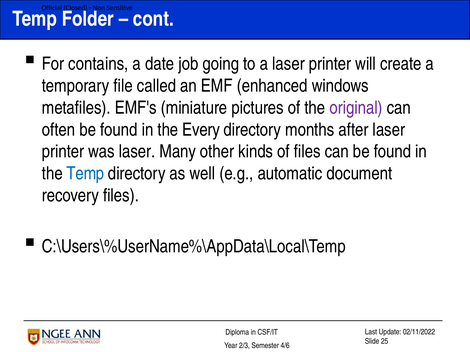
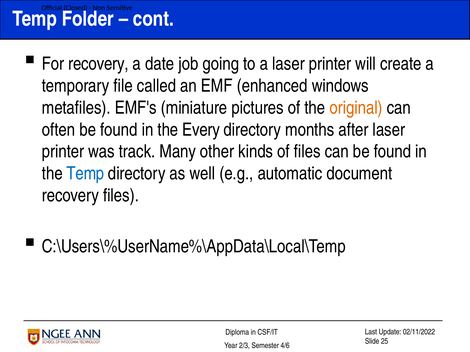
For contains: contains -> recovery
original colour: purple -> orange
was laser: laser -> track
